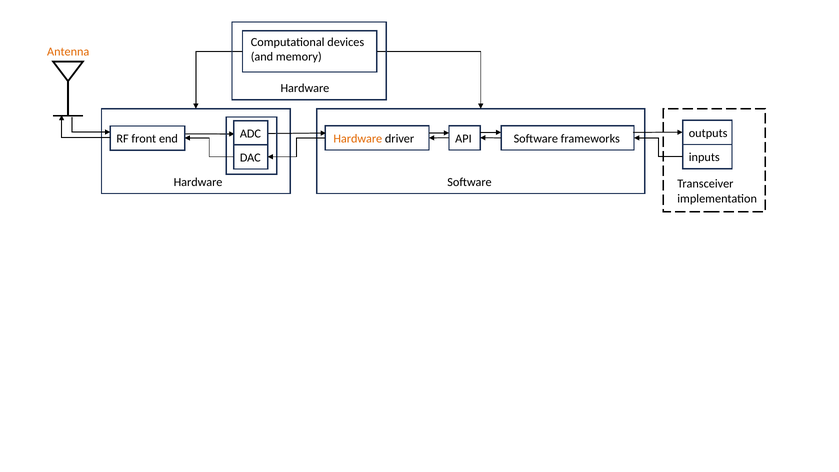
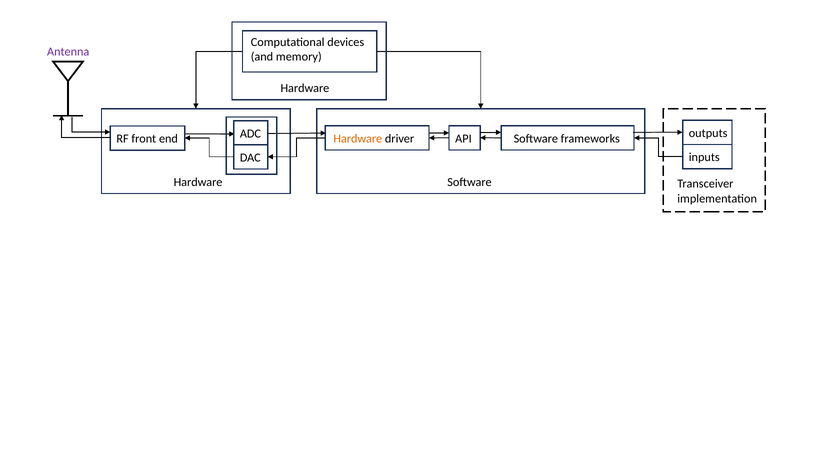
Antenna colour: orange -> purple
